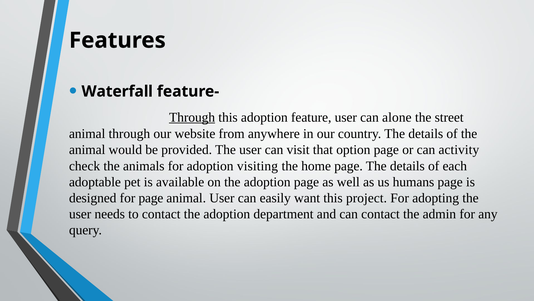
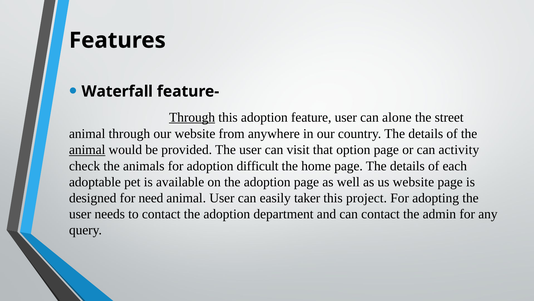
animal at (87, 150) underline: none -> present
visiting: visiting -> difficult
us humans: humans -> website
for page: page -> need
want: want -> taker
